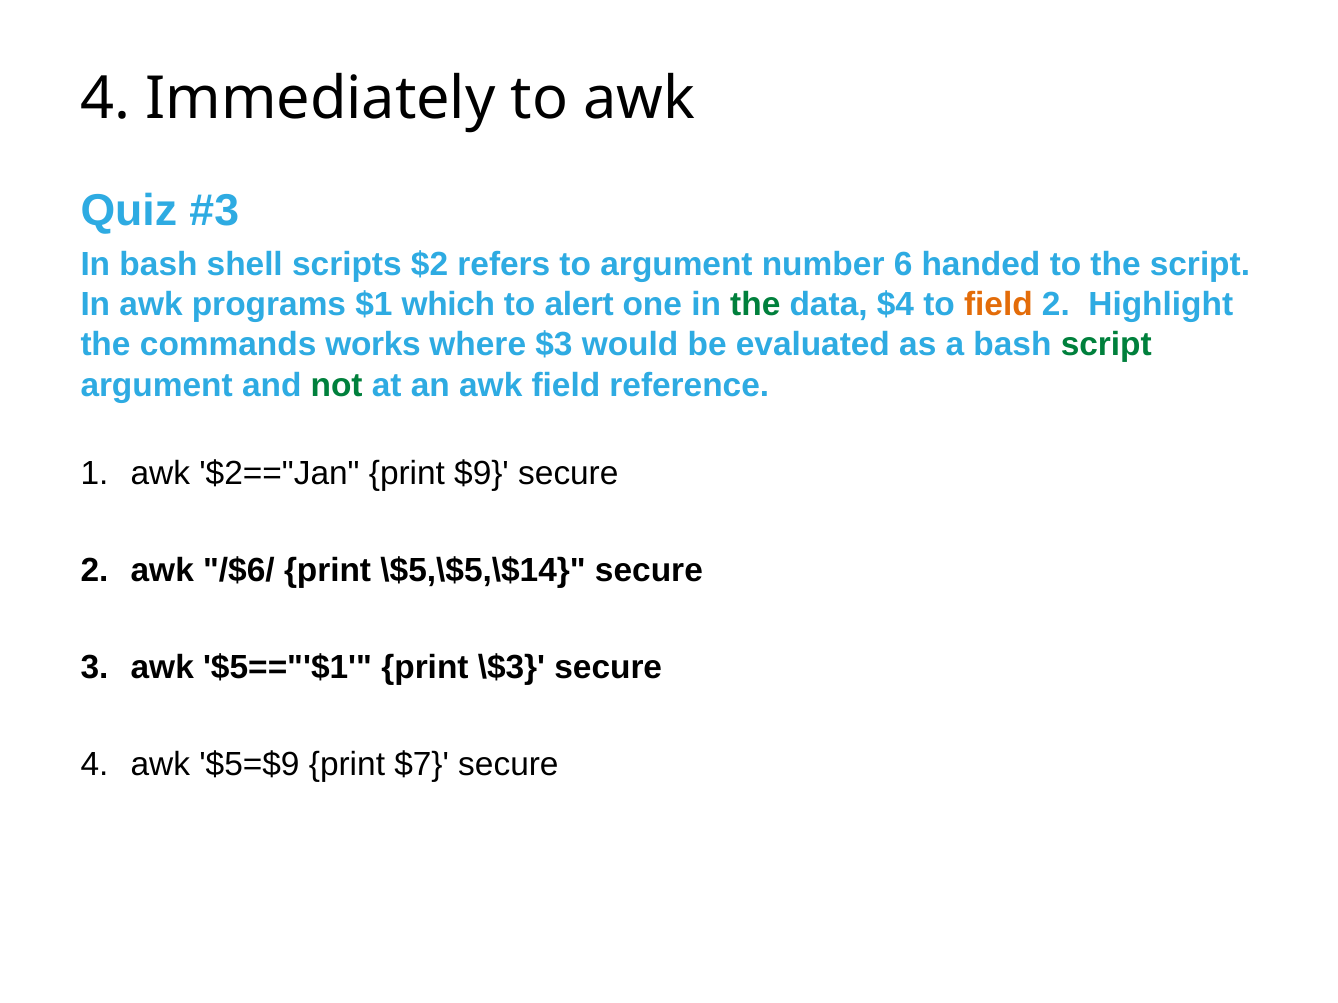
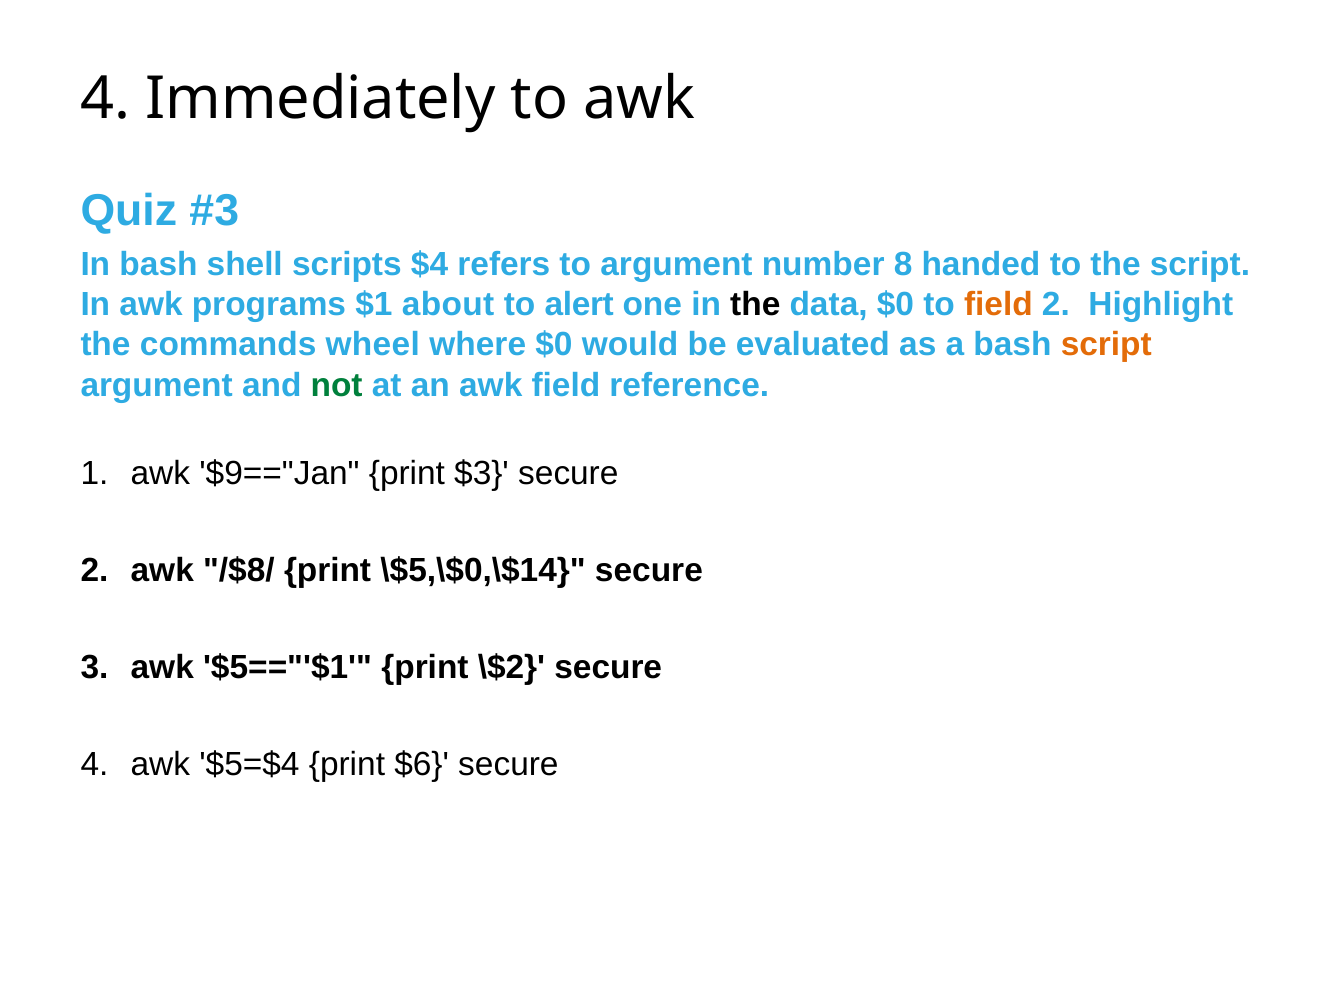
$2: $2 -> $4
6: 6 -> 8
which: which -> about
the at (755, 305) colour: green -> black
data $4: $4 -> $0
works: works -> wheel
where $3: $3 -> $0
script at (1106, 345) colour: green -> orange
$2=="Jan: $2=="Jan -> $9=="Jan
$9: $9 -> $3
/$6/: /$6/ -> /$8/
\$5,\$5,\$14: \$5,\$5,\$14 -> \$5,\$0,\$14
\$3: \$3 -> \$2
$5=$9: $5=$9 -> $5=$4
$7: $7 -> $6
